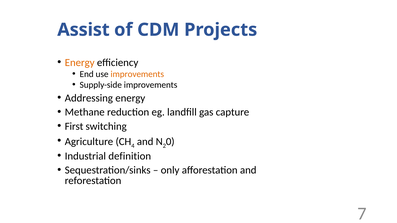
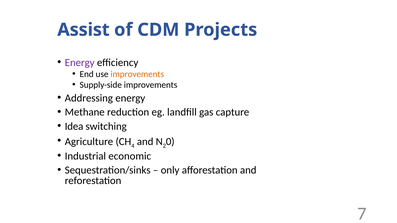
Energy at (80, 63) colour: orange -> purple
First: First -> Idea
definition: definition -> economic
